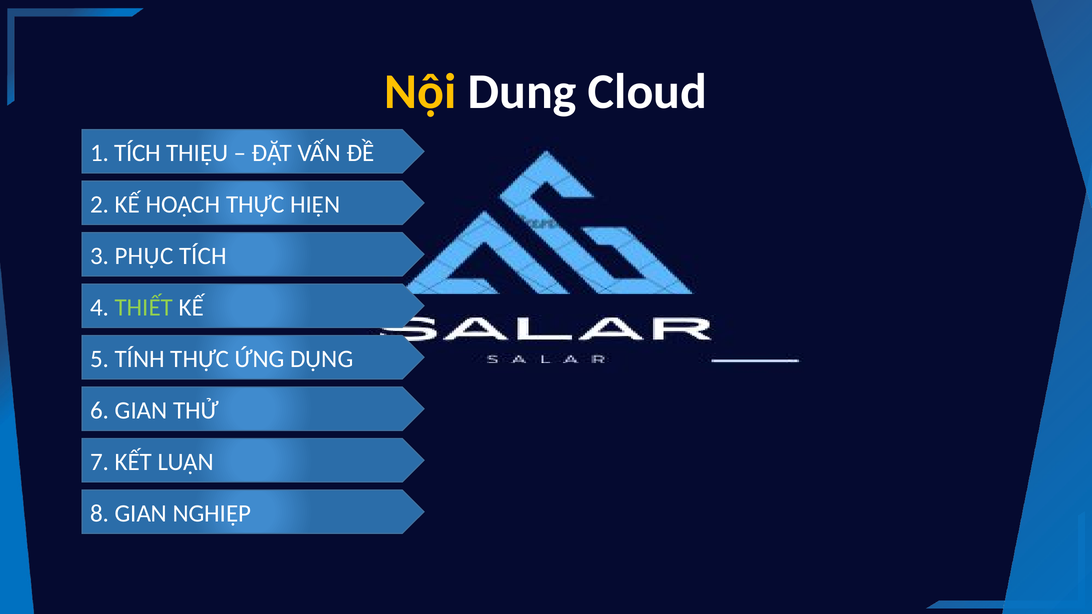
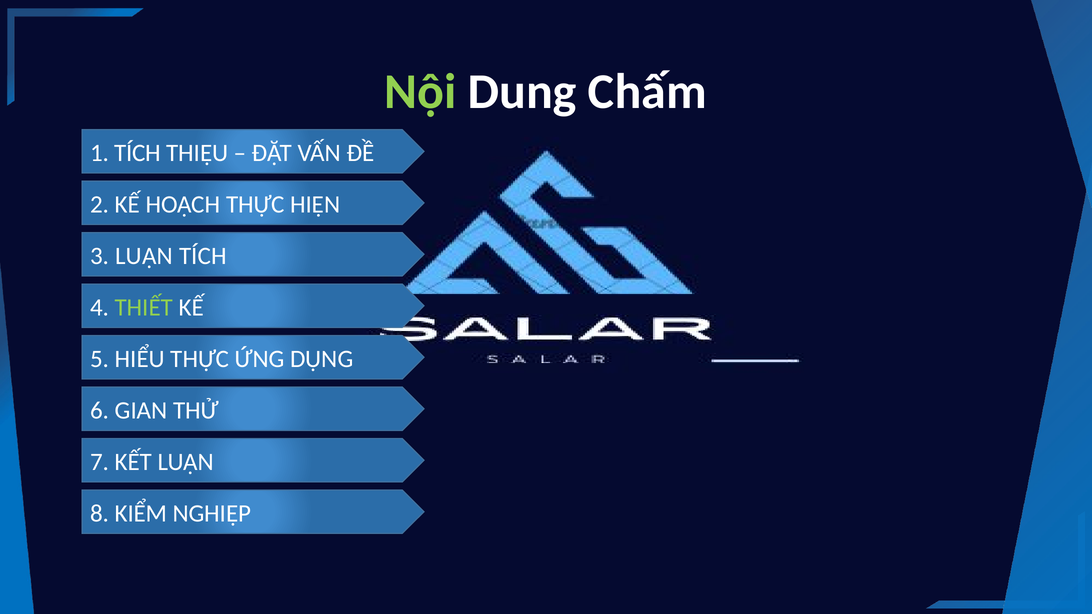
Nội colour: yellow -> light green
Cloud: Cloud -> Chấm
3 PHỤC: PHỤC -> LUẬN
TÍNH: TÍNH -> HIỂU
8 GIAN: GIAN -> KIỂM
